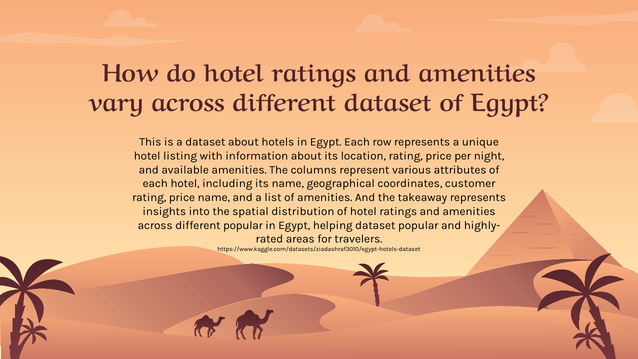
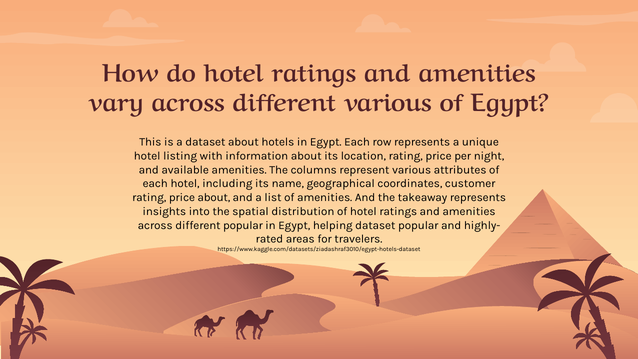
different dataset: dataset -> various
price name: name -> about
